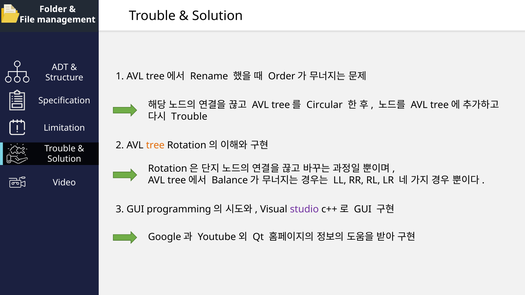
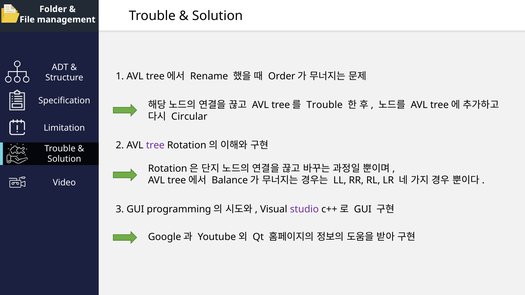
Circular at (325, 105): Circular -> Trouble
Trouble at (189, 117): Trouble -> Circular
tree colour: orange -> purple
